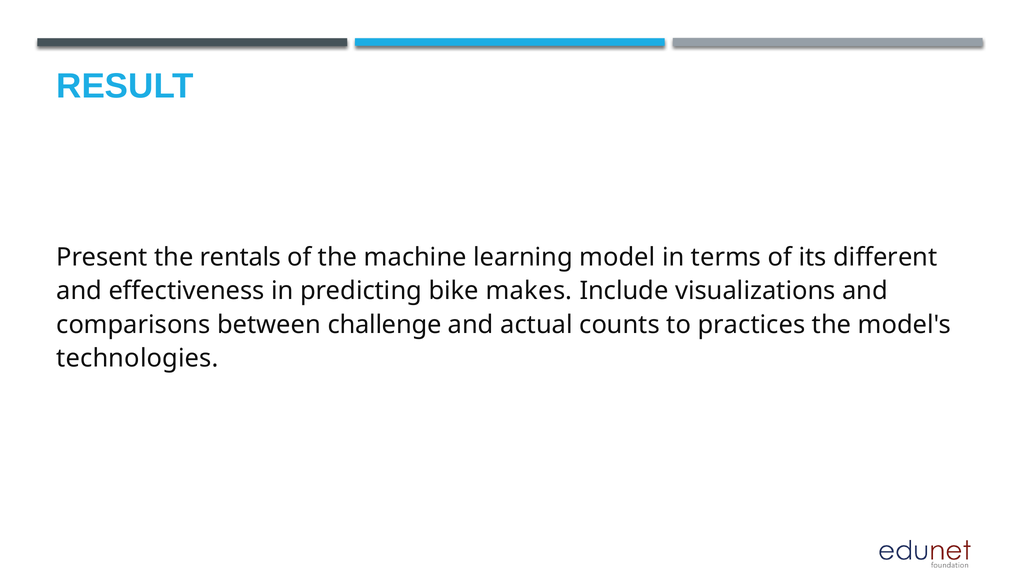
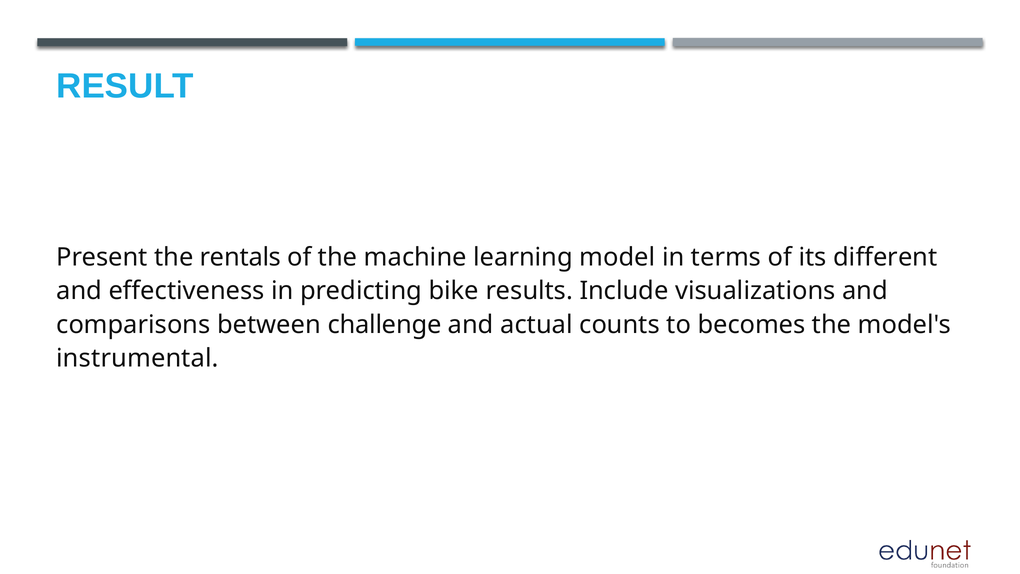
makes: makes -> results
practices: practices -> becomes
technologies: technologies -> instrumental
